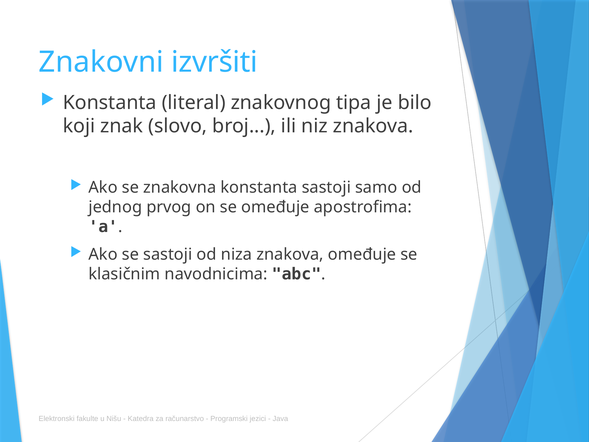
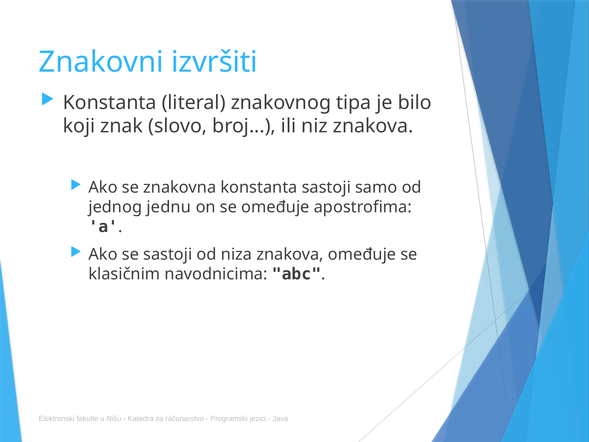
prvog: prvog -> jednu
